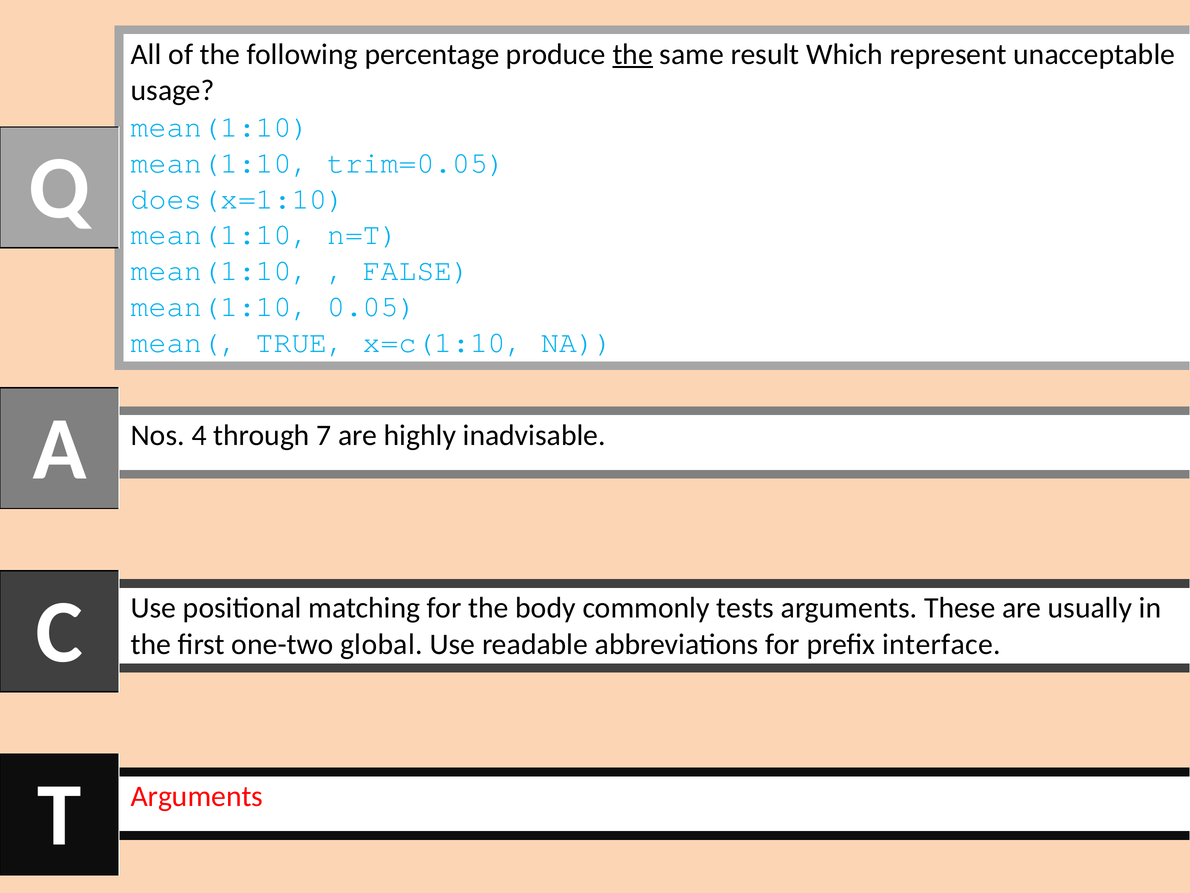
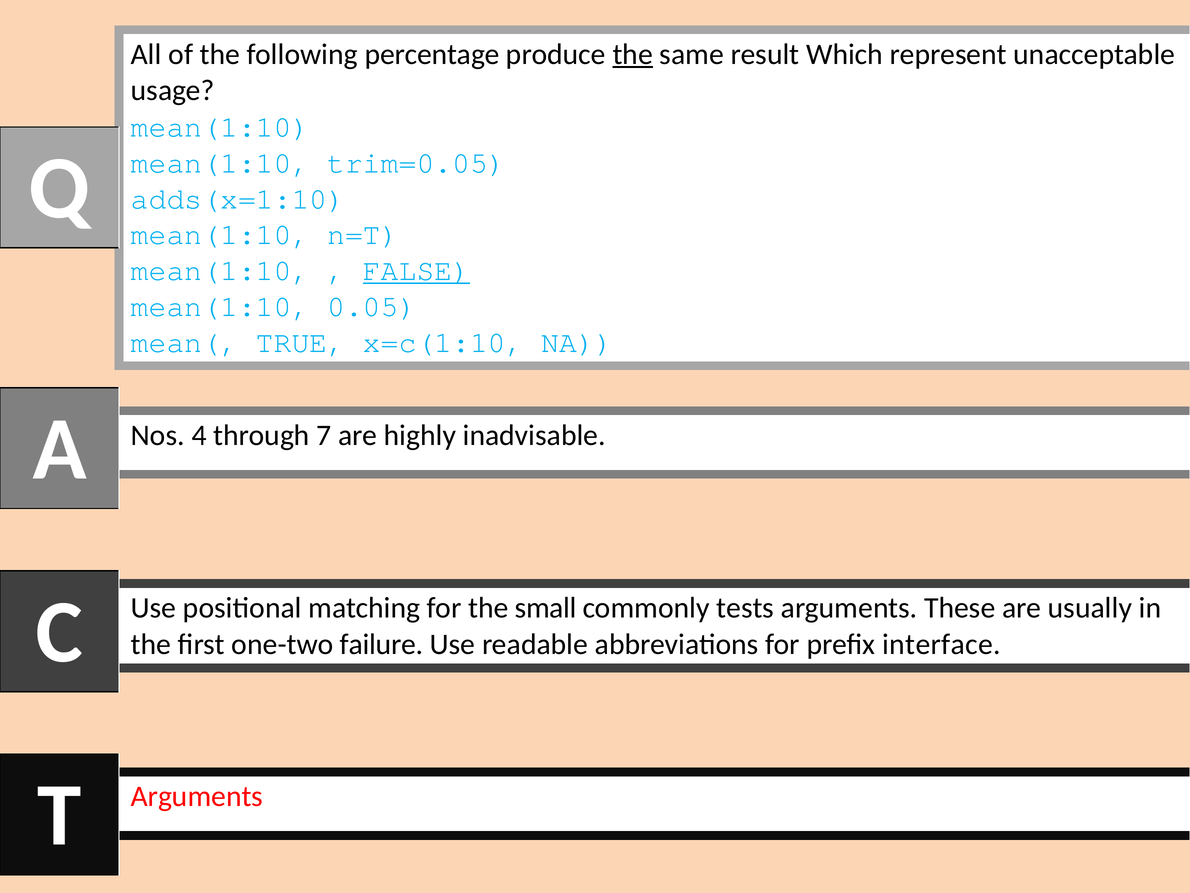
does(x=1:10: does(x=1:10 -> adds(x=1:10
FALSE underline: none -> present
body: body -> small
global: global -> failure
